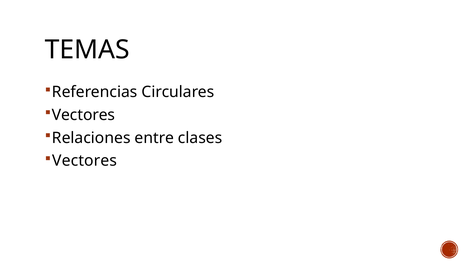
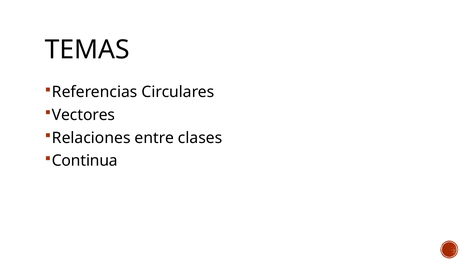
Vectores at (85, 161): Vectores -> Continua
